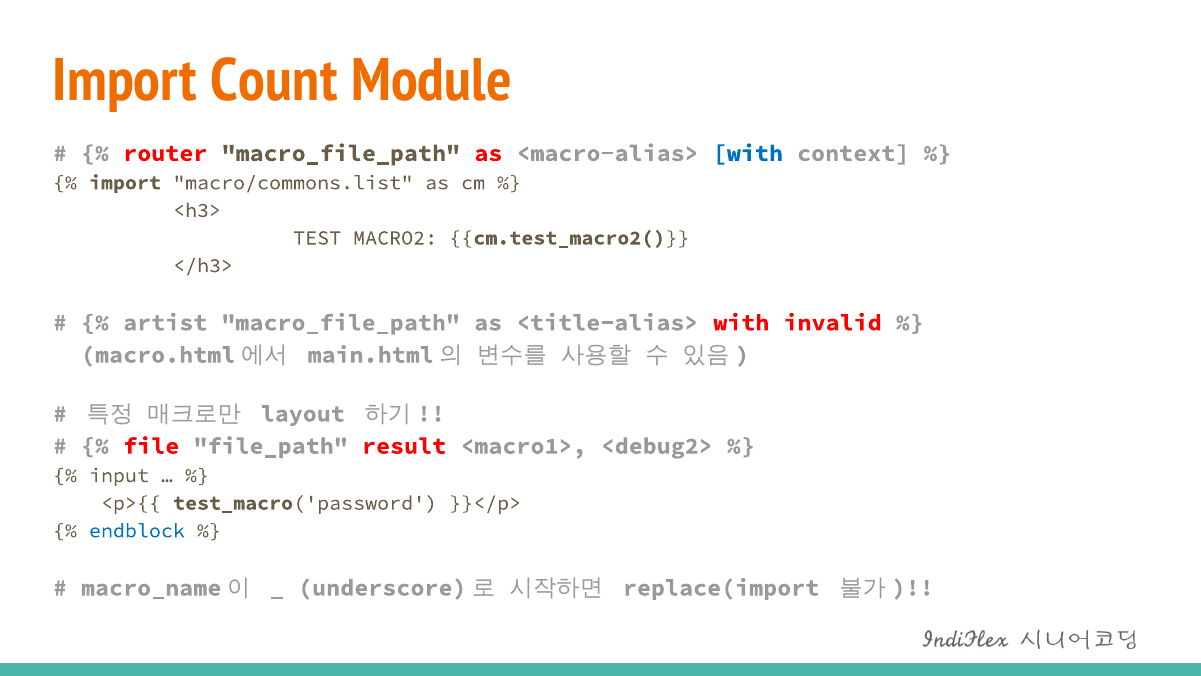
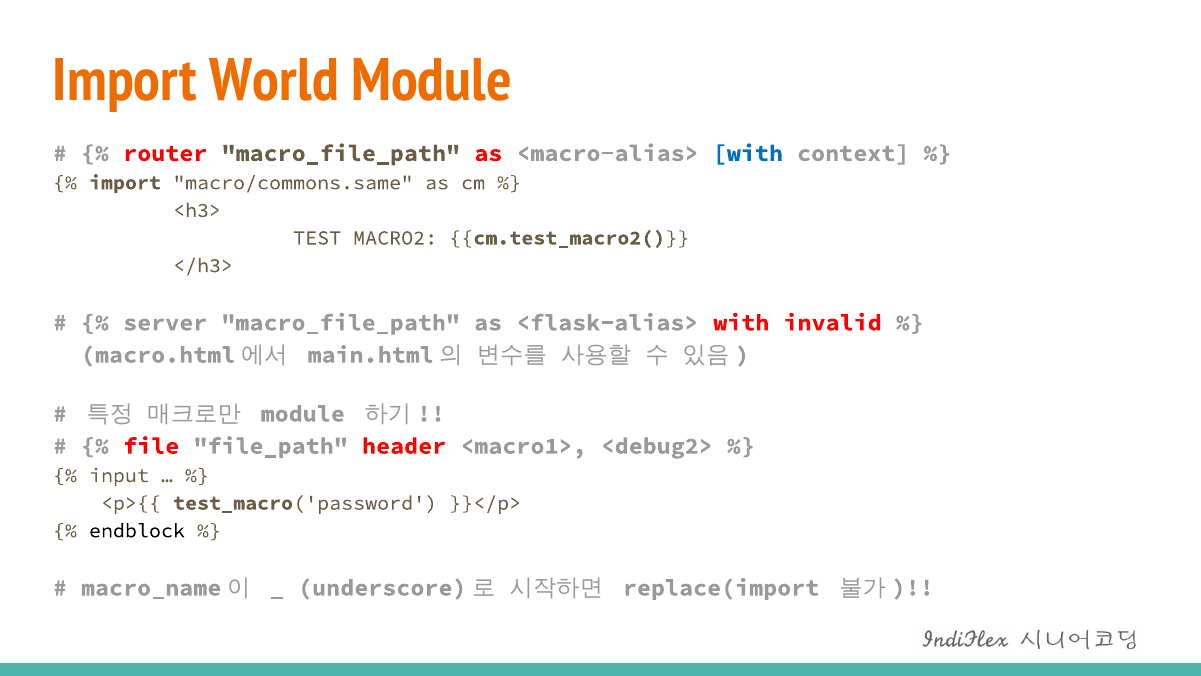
Count: Count -> World
macro/commons.list: macro/commons.list -> macro/commons.same
artist: artist -> server
<title-alias>: <title-alias> -> <flask-alias>
layout at (303, 414): layout -> module
result: result -> header
endblock colour: blue -> black
